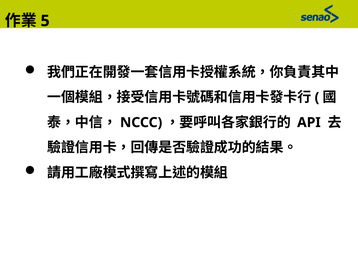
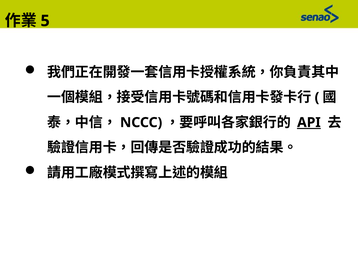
API underline: none -> present
